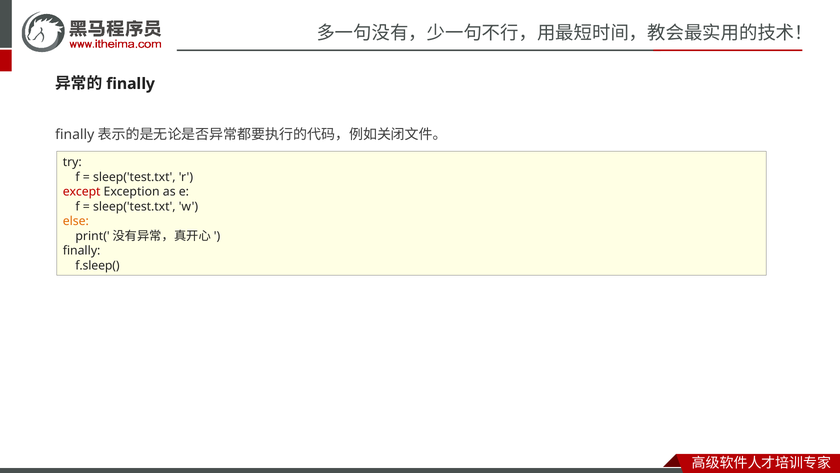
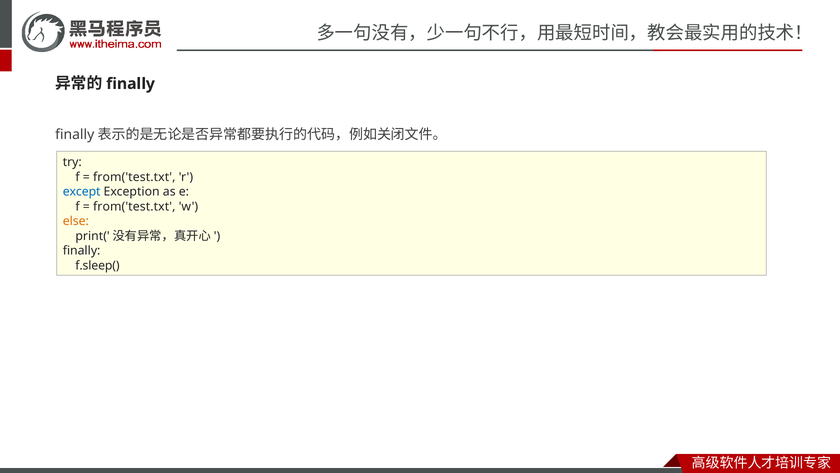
sleep('test.txt at (134, 177): sleep('test.txt -> from('test.txt
except colour: red -> blue
sleep('test.txt at (134, 206): sleep('test.txt -> from('test.txt
